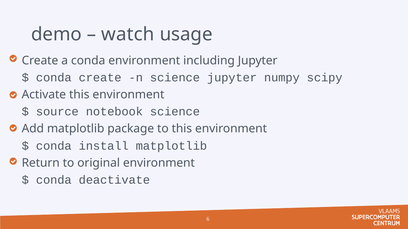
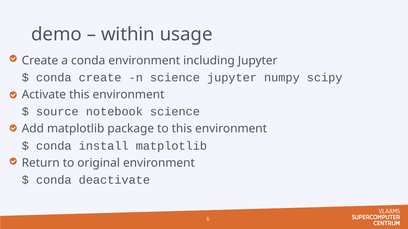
watch: watch -> within
